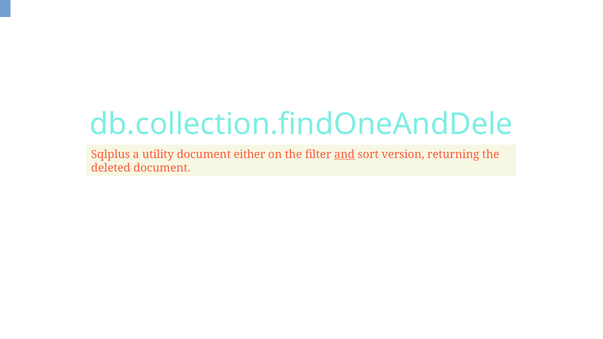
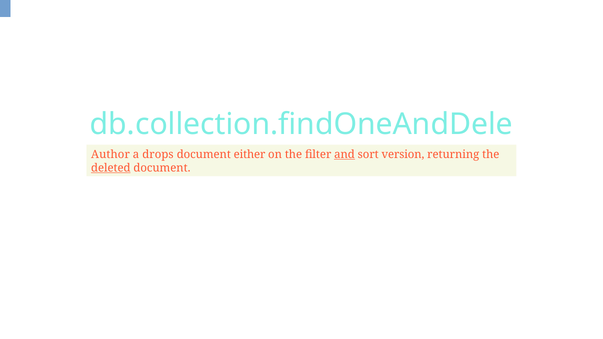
Sqlplus: Sqlplus -> Author
utility: utility -> drops
deleted underline: none -> present
